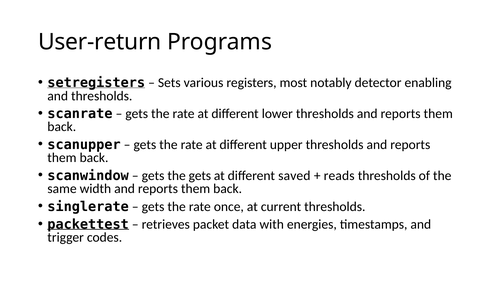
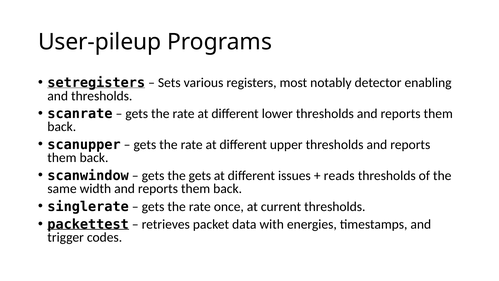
User-return: User-return -> User-pileup
saved: saved -> issues
